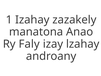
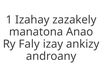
lzahay: lzahay -> ankizy
